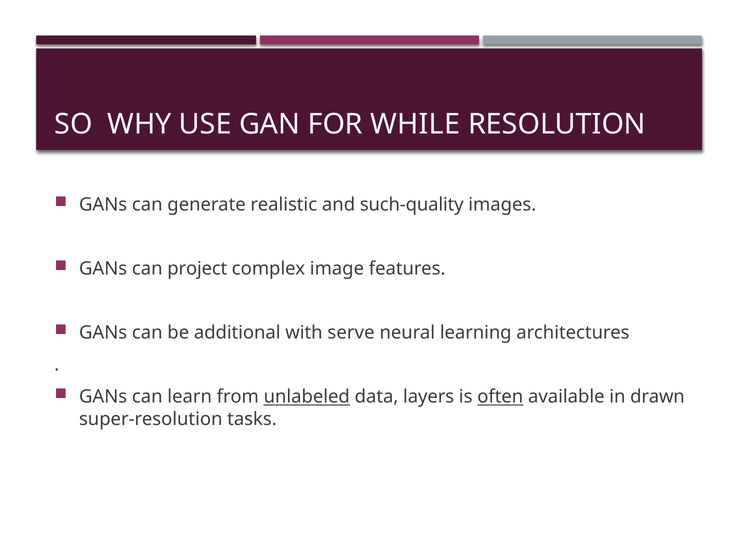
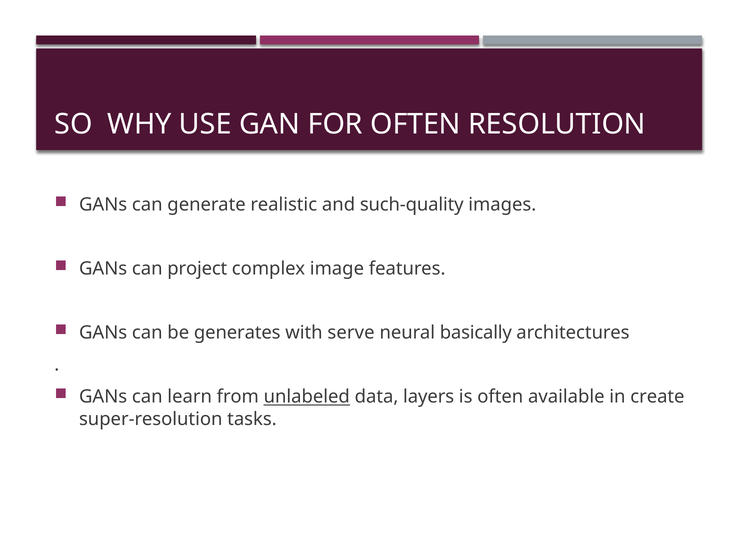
FOR WHILE: WHILE -> OFTEN
additional: additional -> generates
learning: learning -> basically
often at (500, 397) underline: present -> none
drawn: drawn -> create
